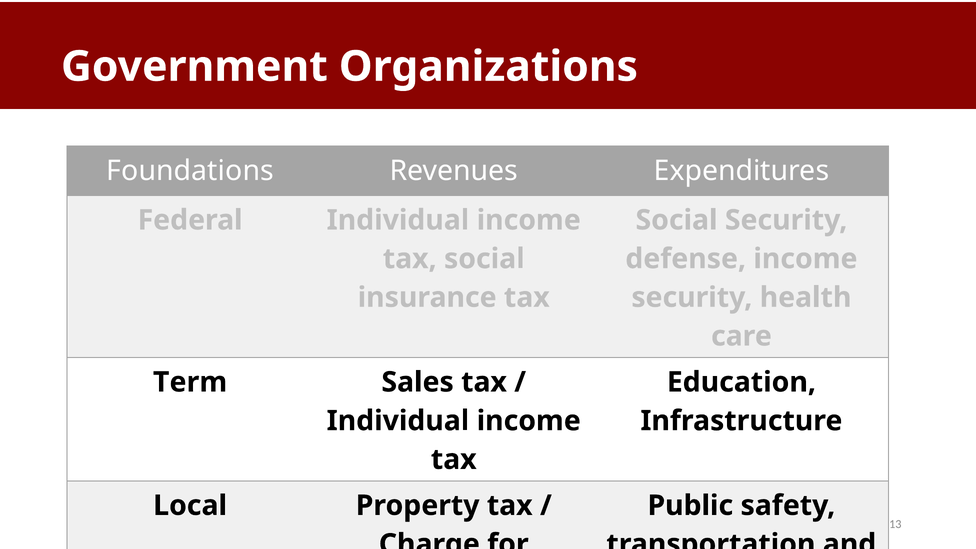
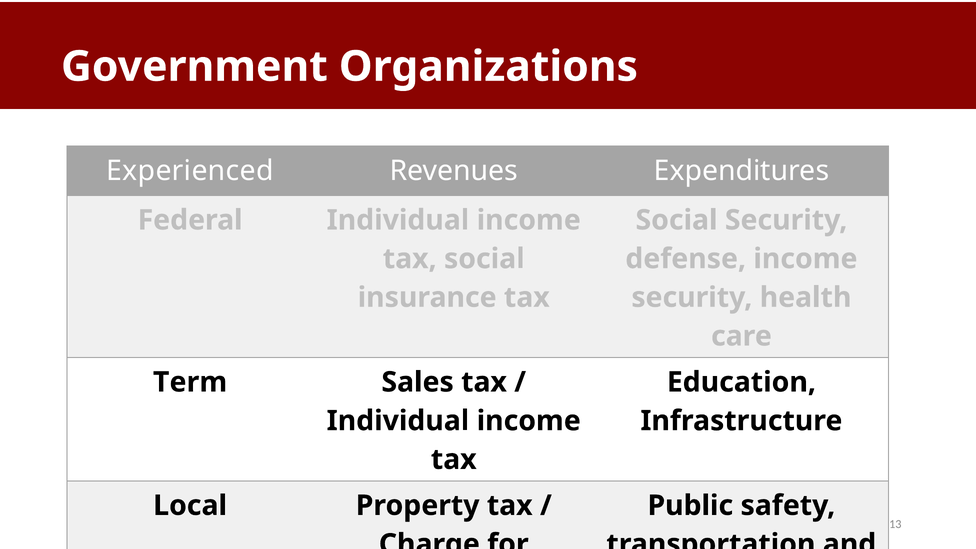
Foundations: Foundations -> Experienced
